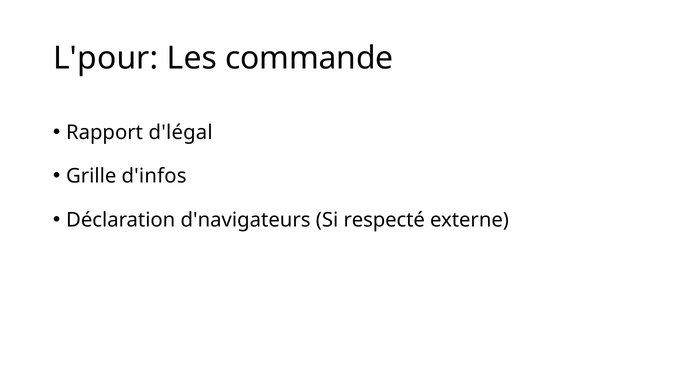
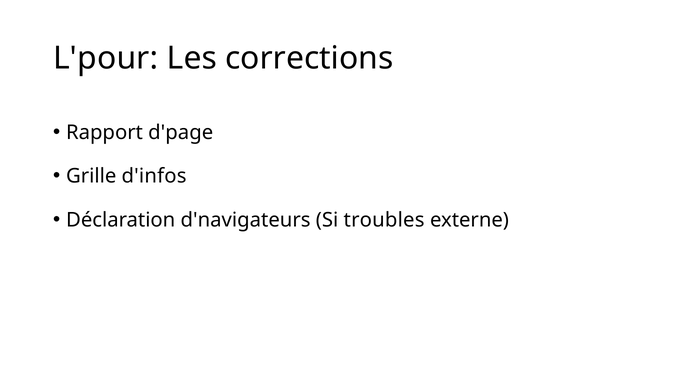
commande: commande -> corrections
d'légal: d'légal -> d'page
respecté: respecté -> troubles
